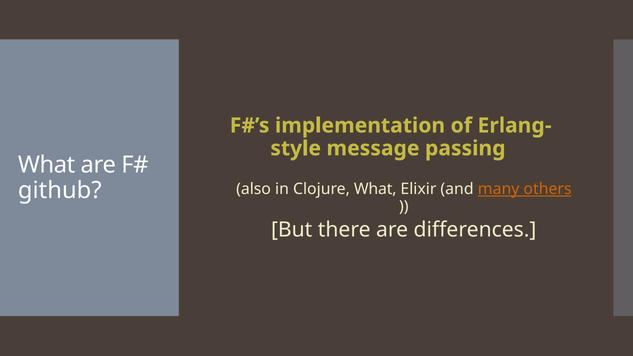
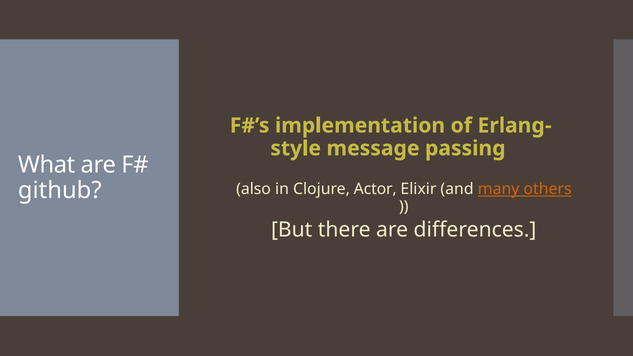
Clojure What: What -> Actor
